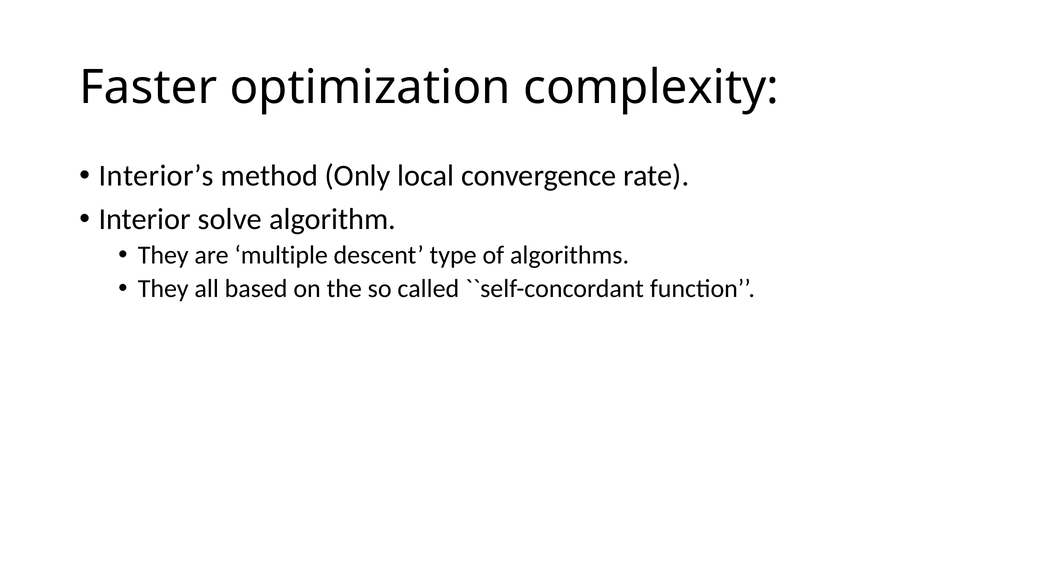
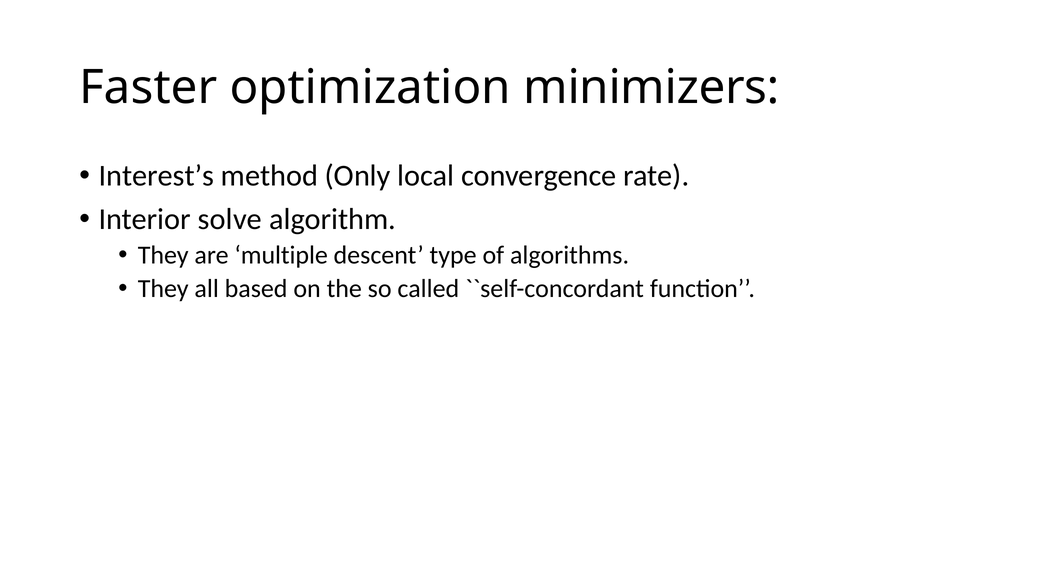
complexity: complexity -> minimizers
Interior’s: Interior’s -> Interest’s
